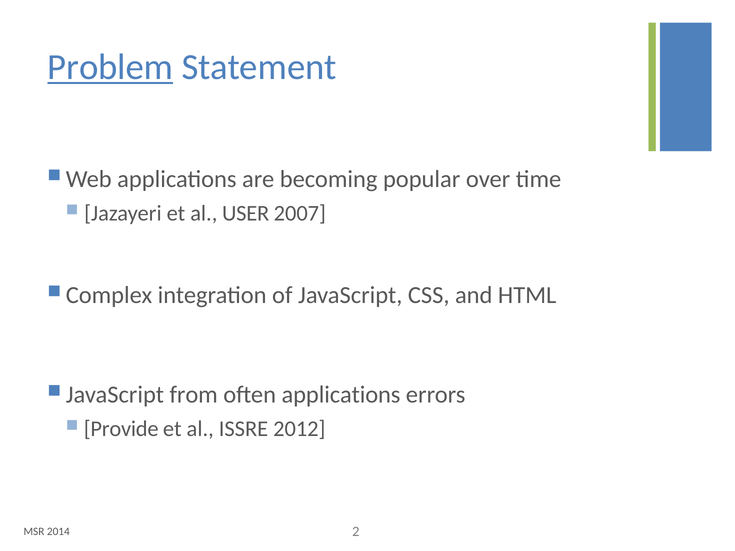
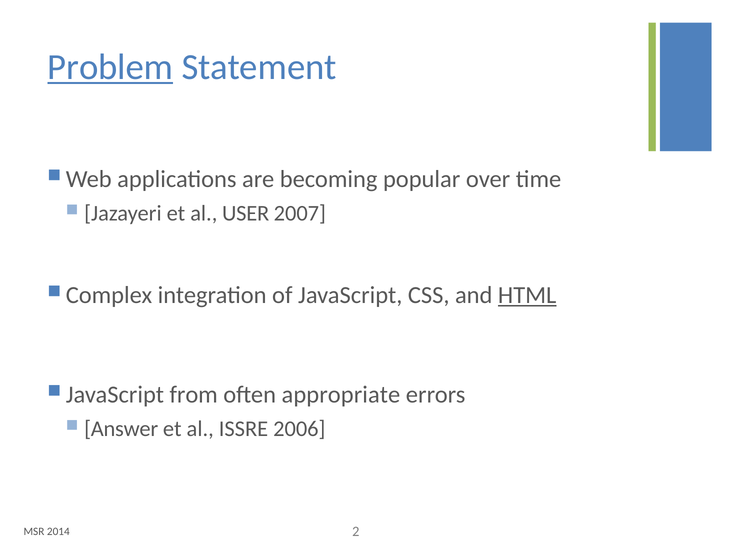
HTML underline: none -> present
often applications: applications -> appropriate
Provide: Provide -> Answer
2012: 2012 -> 2006
